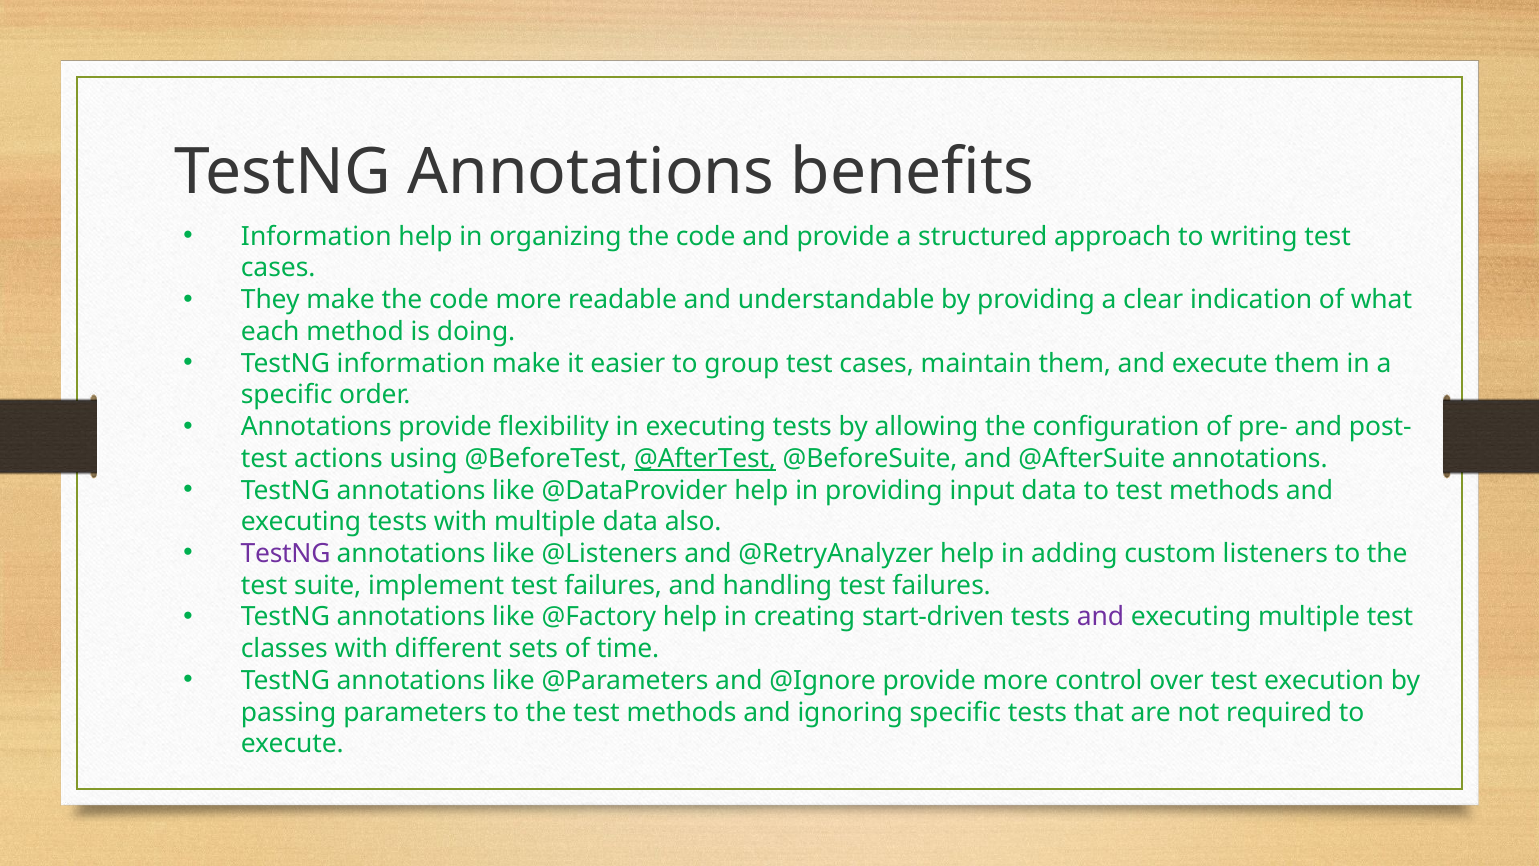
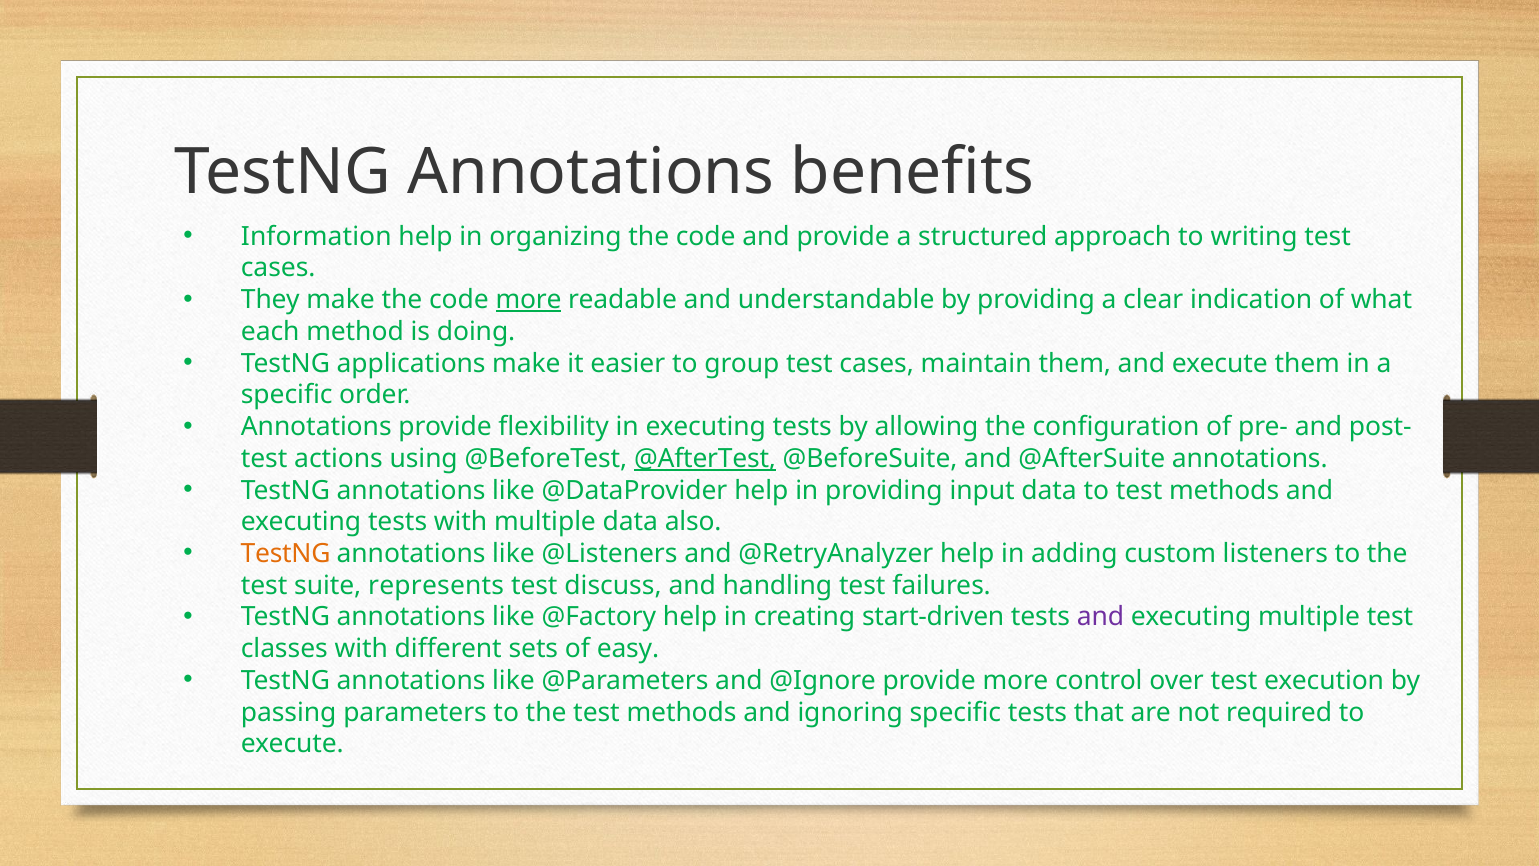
more at (529, 300) underline: none -> present
TestNG information: information -> applications
TestNG at (286, 554) colour: purple -> orange
implement: implement -> represents
failures at (613, 585): failures -> discuss
time: time -> easy
